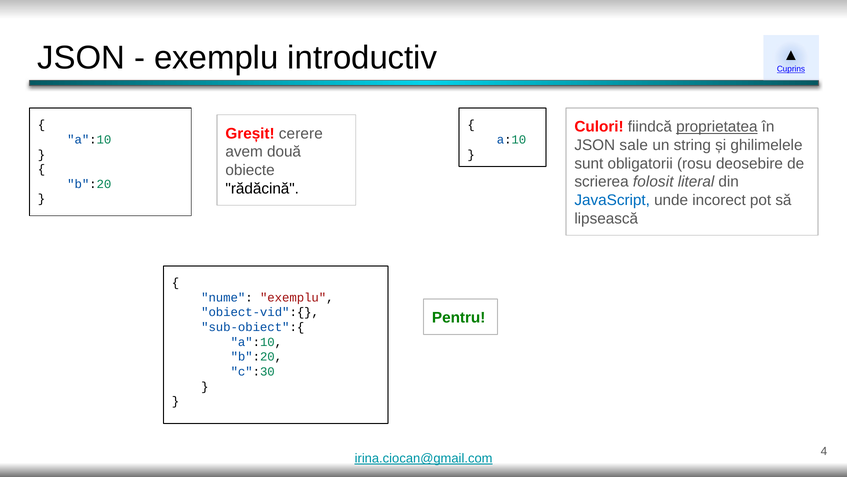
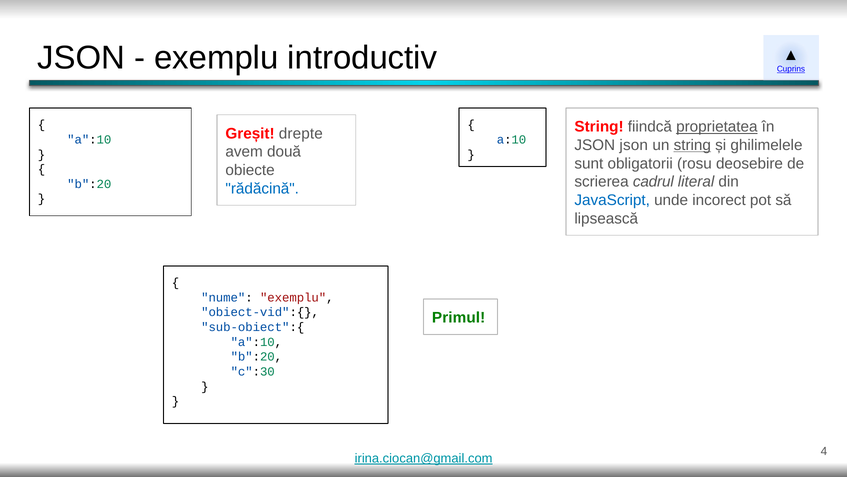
Culori at (599, 127): Culori -> String
cerere: cerere -> drepte
JSON sale: sale -> json
string at (692, 145) underline: none -> present
folosit: folosit -> cadrul
rădăcină colour: black -> blue
Pentru: Pentru -> Primul
